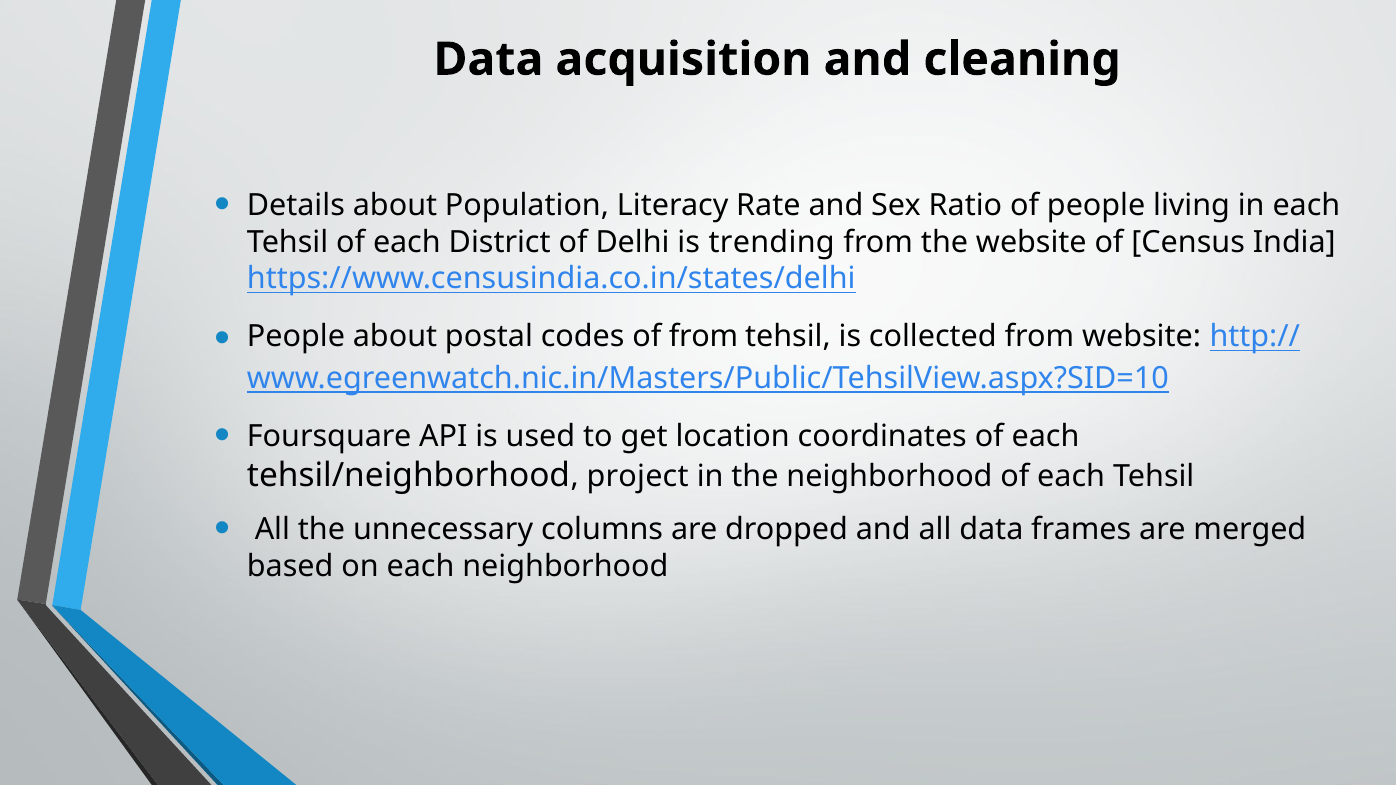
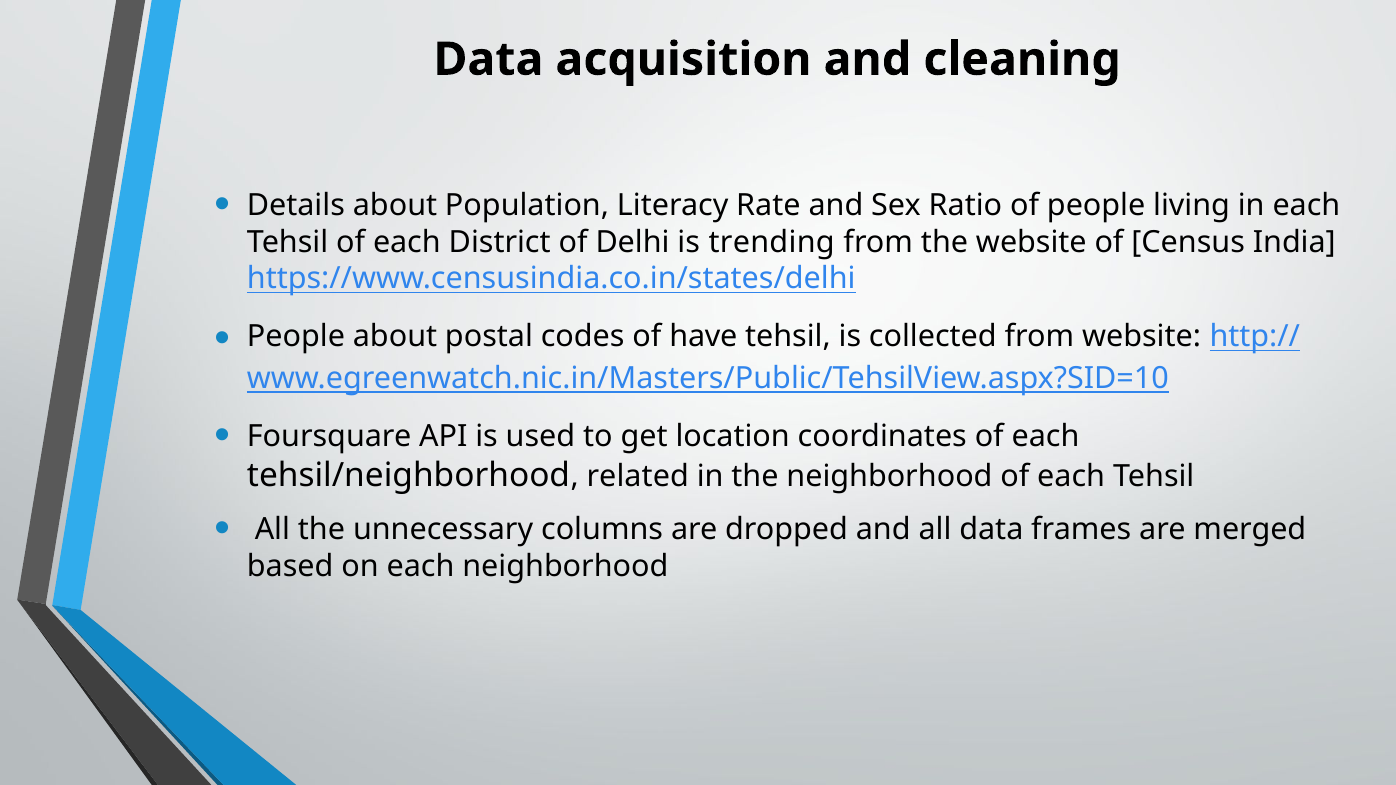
of from: from -> have
project: project -> related
